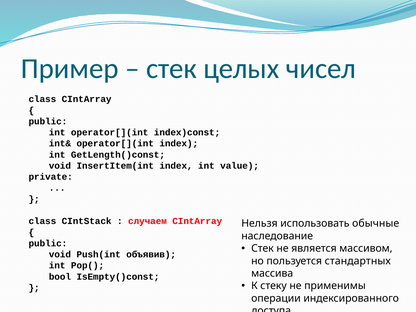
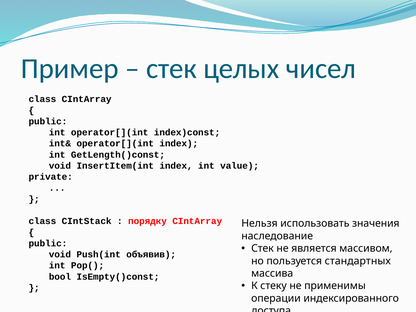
случаем: случаем -> порядку
обычные: обычные -> значения
